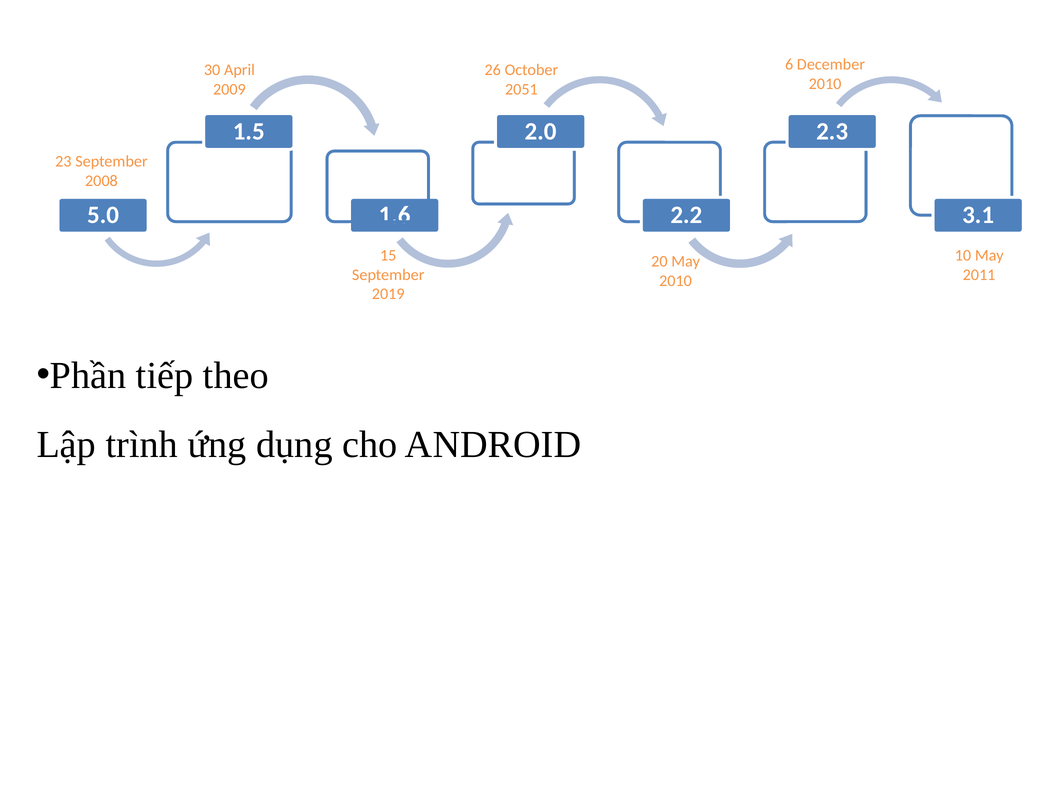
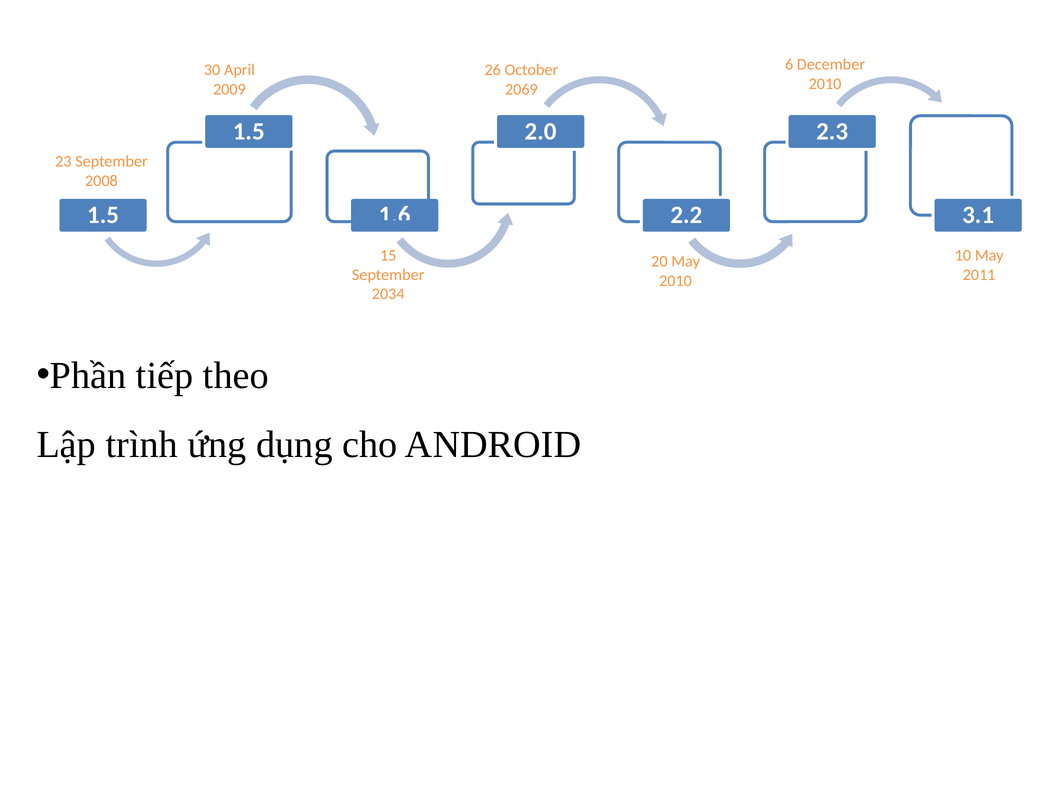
2051: 2051 -> 2069
5.0 at (103, 215): 5.0 -> 1.5
2019: 2019 -> 2034
